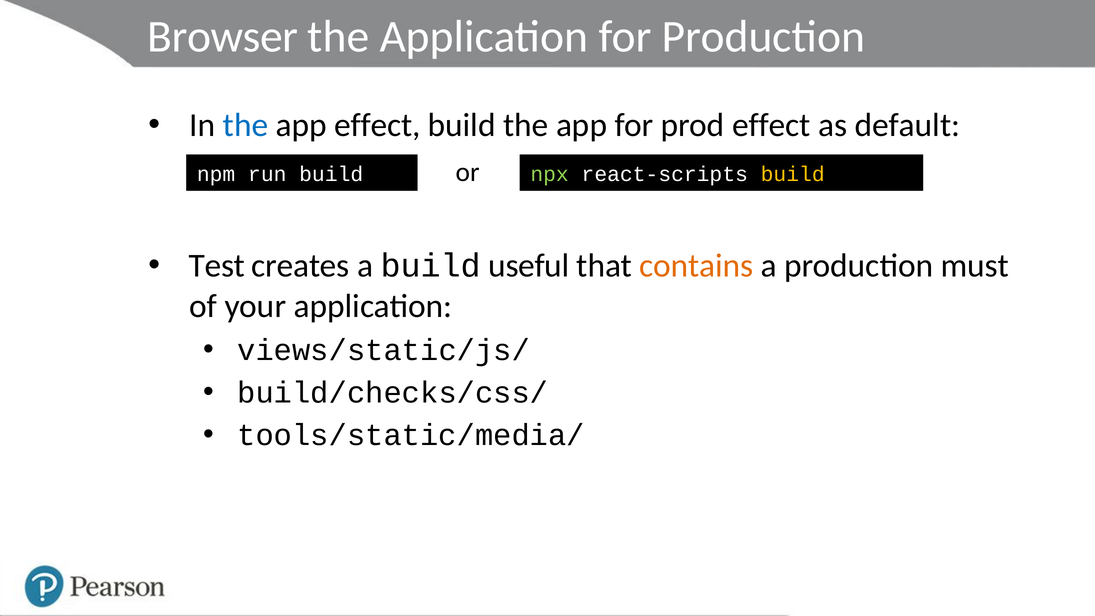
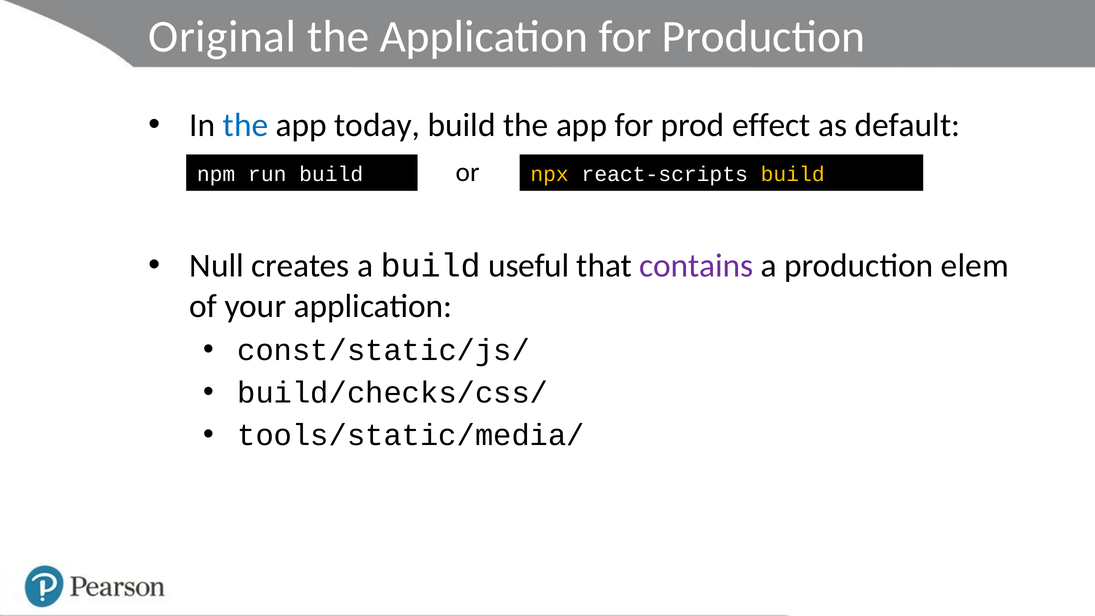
Browser: Browser -> Original
app effect: effect -> today
npx colour: light green -> yellow
Test: Test -> Null
contains colour: orange -> purple
must: must -> elem
views/static/js/: views/static/js/ -> const/static/js/
